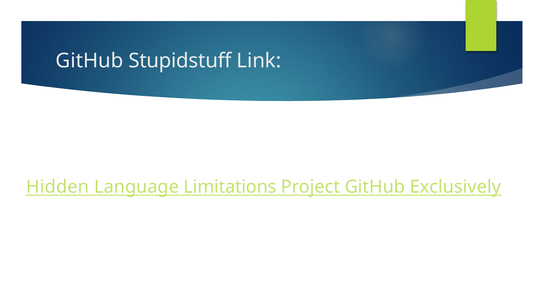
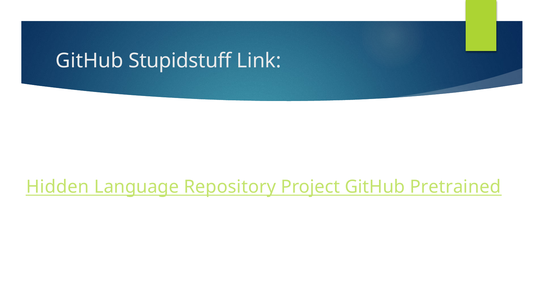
Limitations: Limitations -> Repository
Exclusively: Exclusively -> Pretrained
